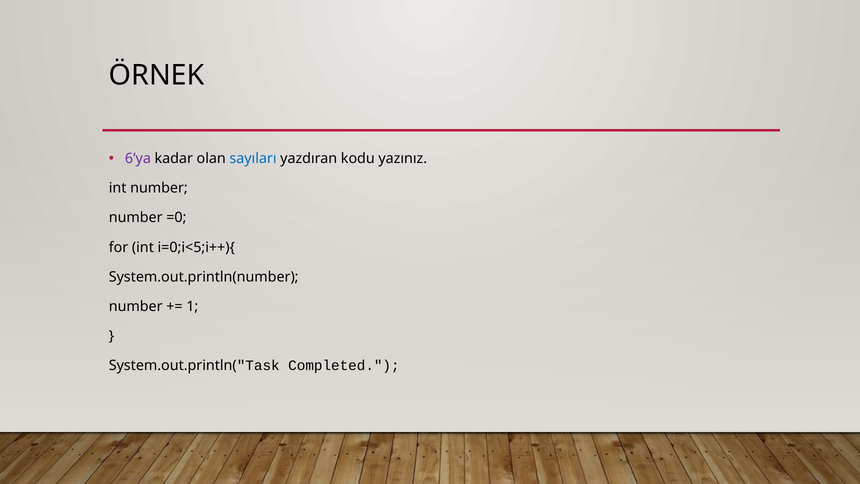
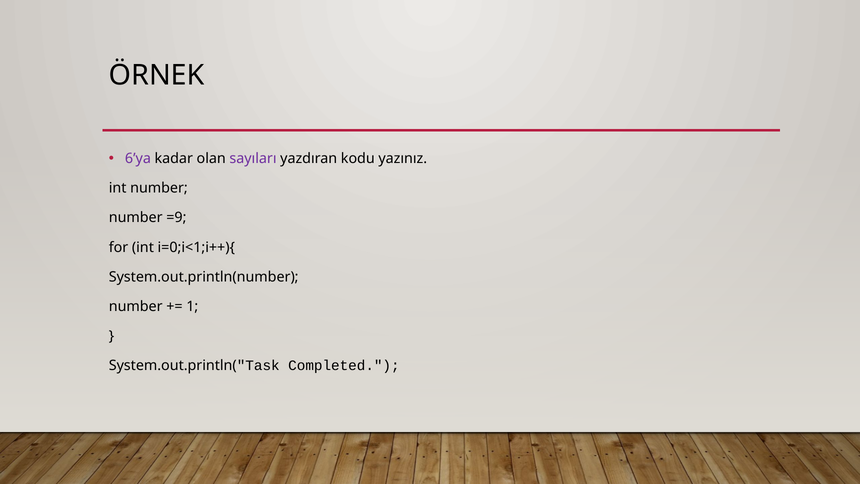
sayıları colour: blue -> purple
=0: =0 -> =9
i=0;i<5;i++){: i=0;i<5;i++){ -> i=0;i<1;i++){
